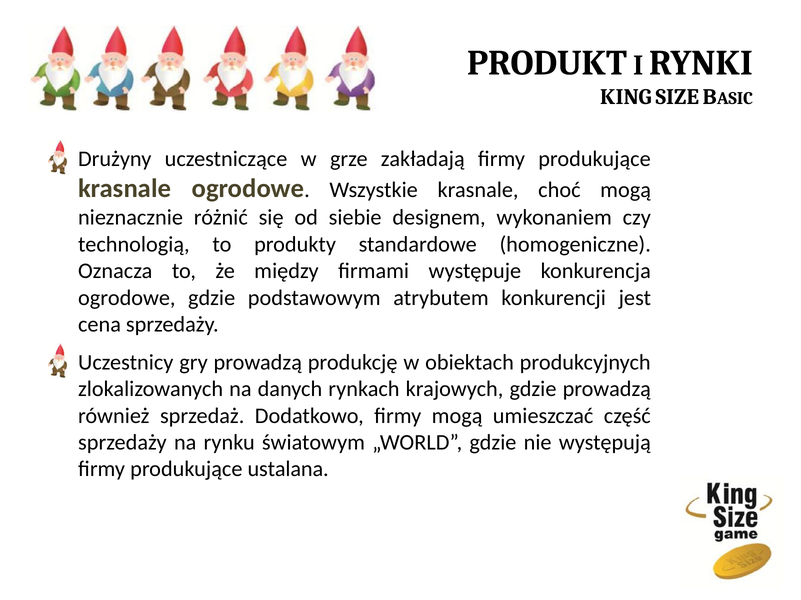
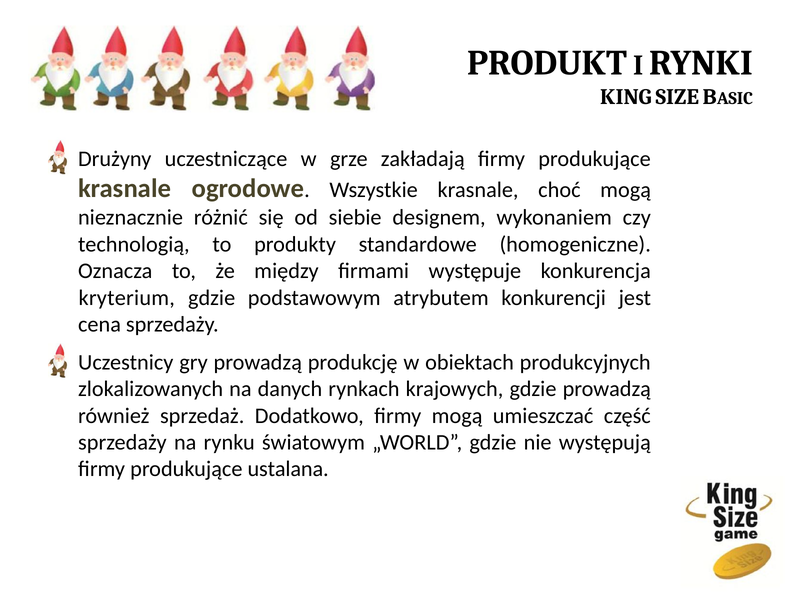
ogrodowe at (127, 298): ogrodowe -> kryterium
